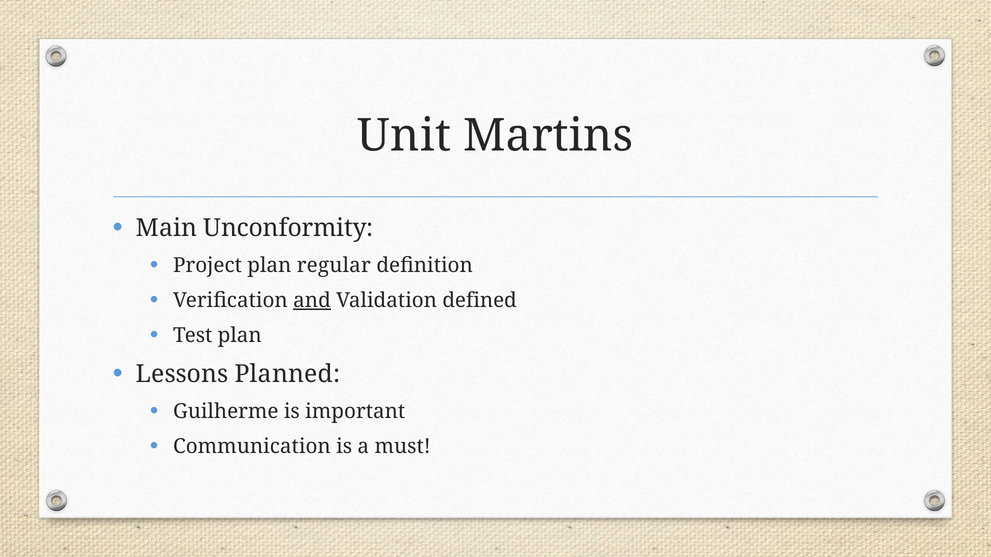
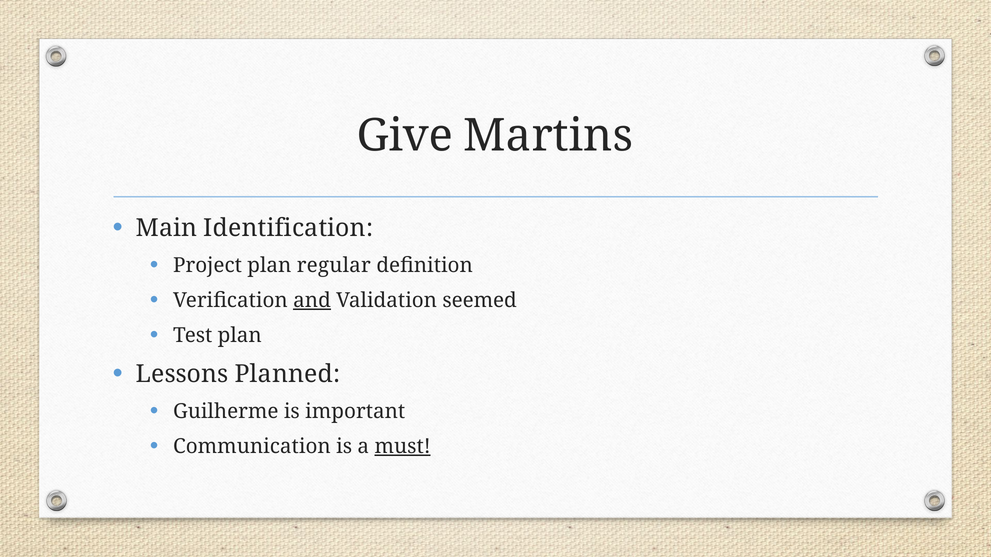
Unit: Unit -> Give
Unconformity: Unconformity -> Identification
defined: defined -> seemed
must underline: none -> present
